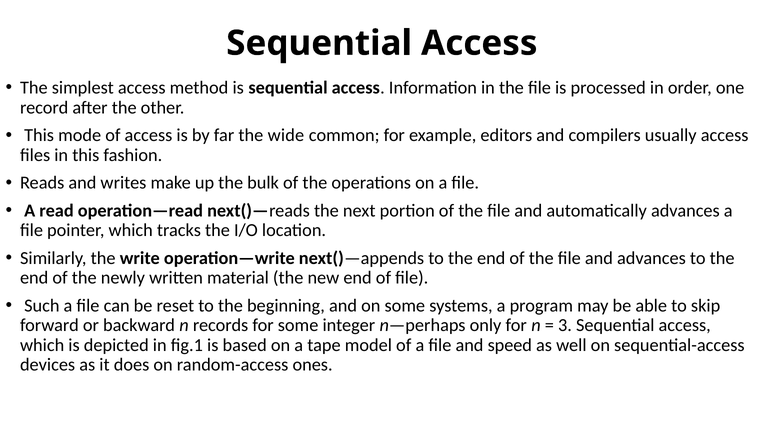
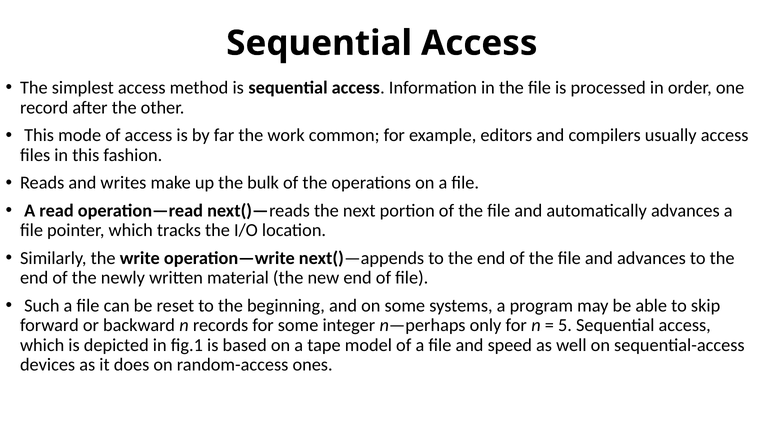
wide: wide -> work
3: 3 -> 5
